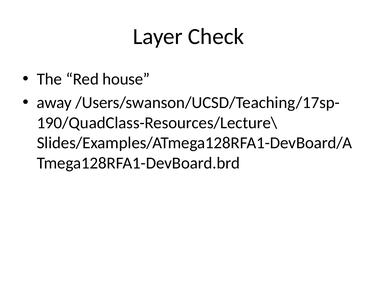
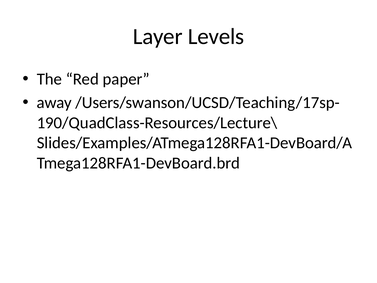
Check: Check -> Levels
house: house -> paper
